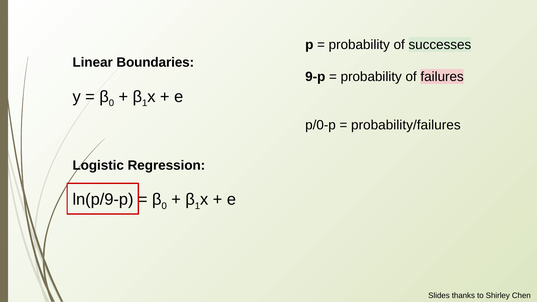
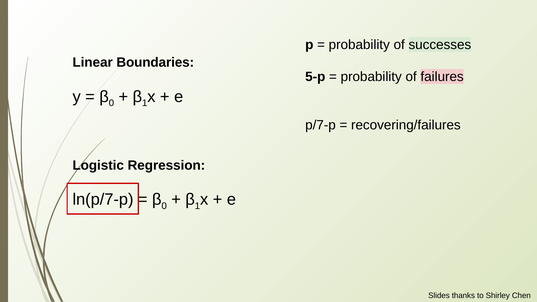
9-p: 9-p -> 5-p
p/0-p: p/0-p -> p/7-p
probability/failures: probability/failures -> recovering/failures
ln(p/9-p: ln(p/9-p -> ln(p/7-p
